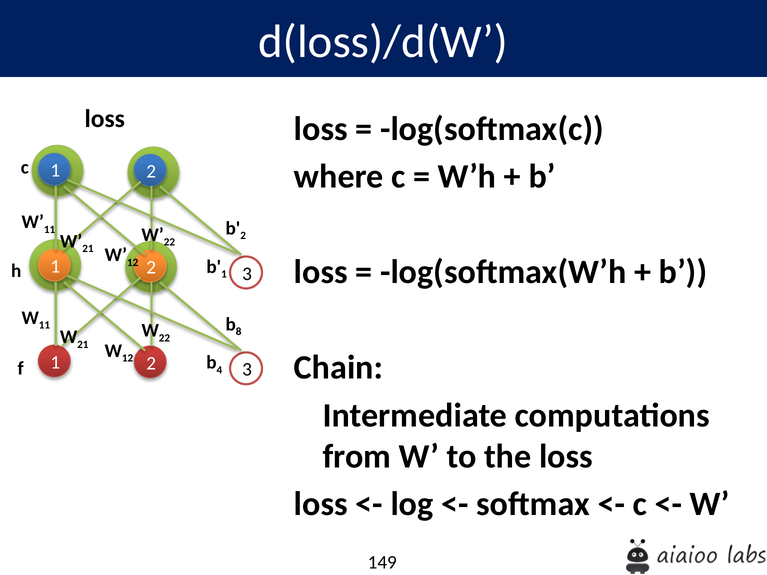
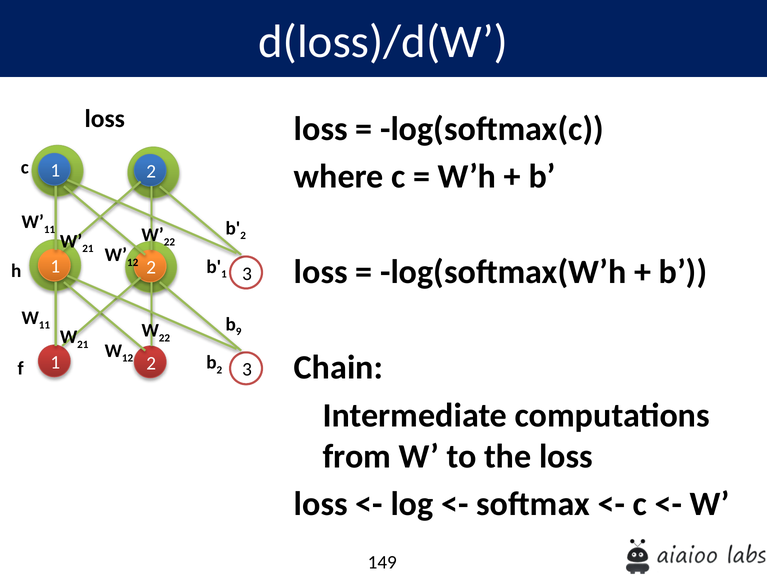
8: 8 -> 9
4 at (219, 370): 4 -> 2
